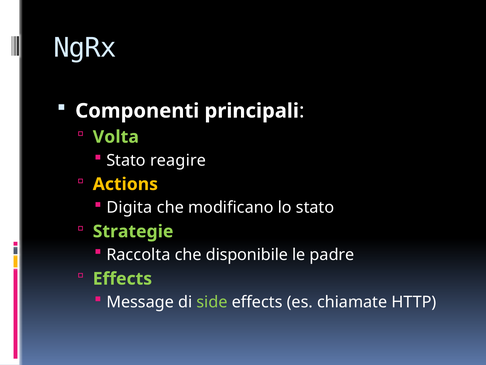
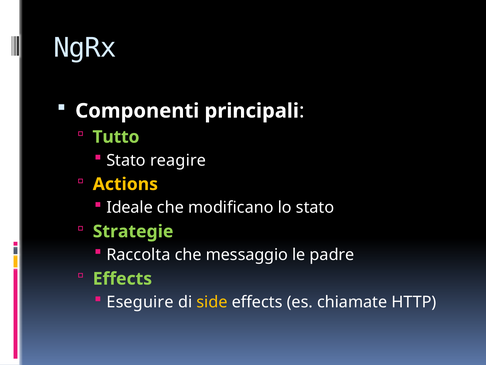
Volta: Volta -> Tutto
Digita: Digita -> Ideale
disponibile: disponibile -> messaggio
Message: Message -> Eseguire
side colour: light green -> yellow
